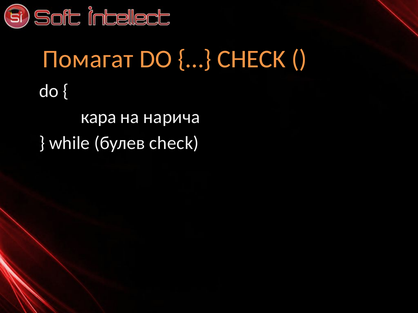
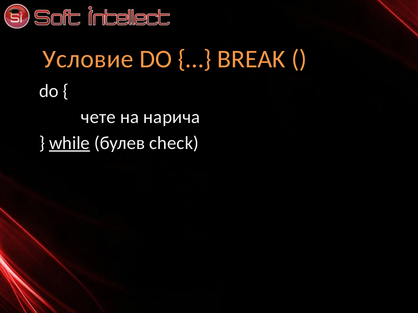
Помагат: Помагат -> Условие
CHECK at (251, 59): CHECK -> BREAK
кара: кара -> чете
while underline: none -> present
